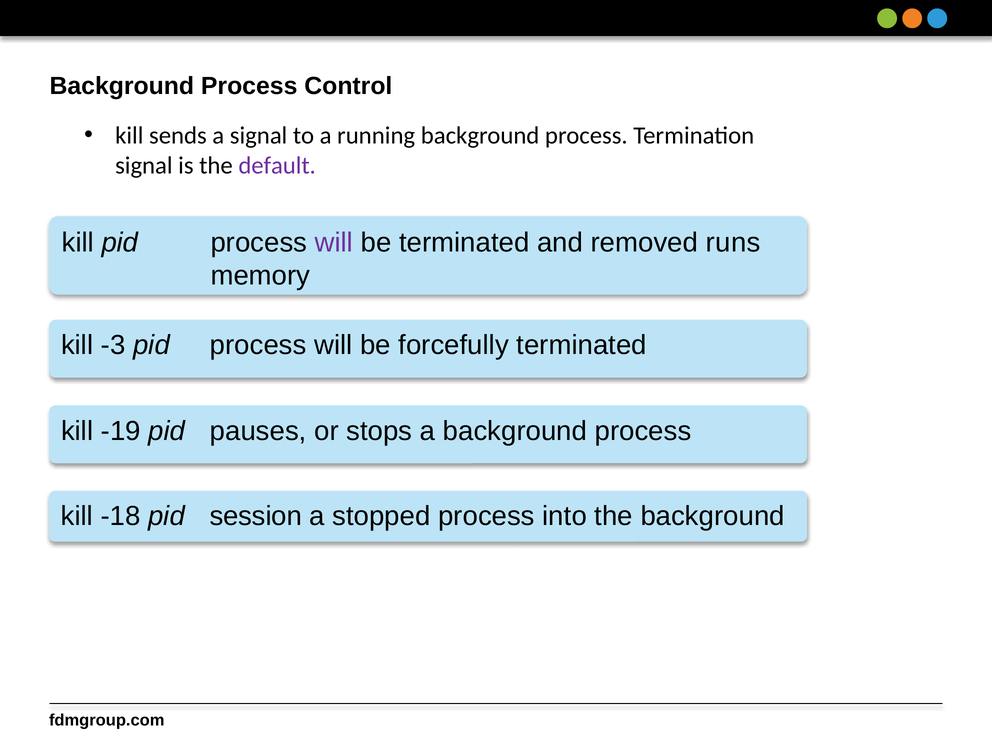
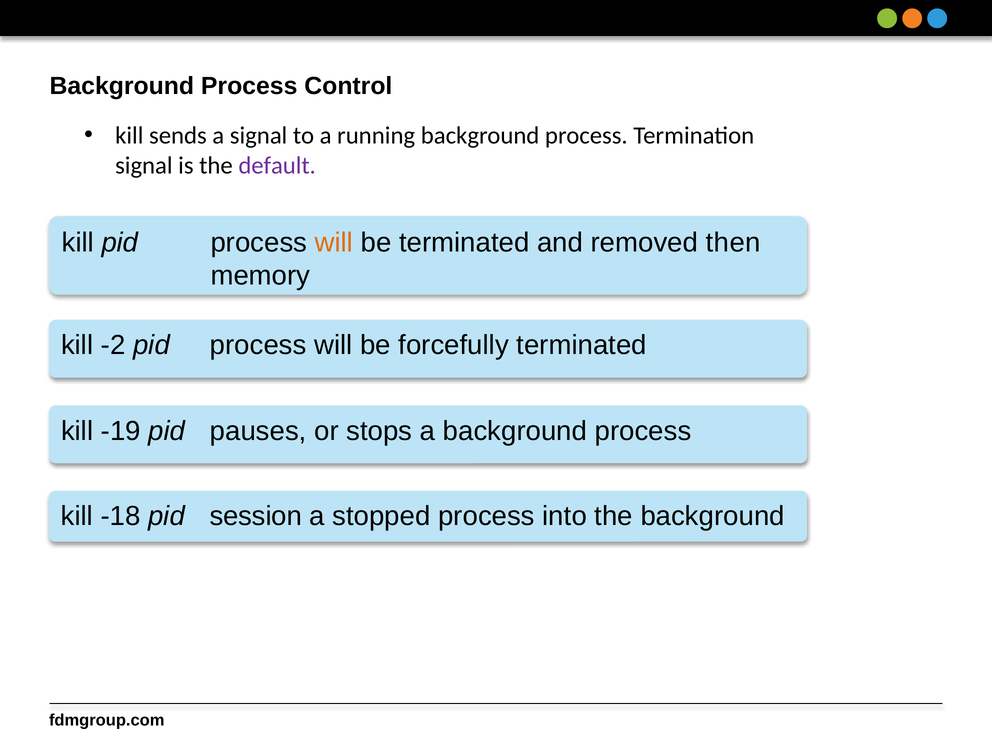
will at (334, 242) colour: purple -> orange
runs: runs -> then
-3: -3 -> -2
